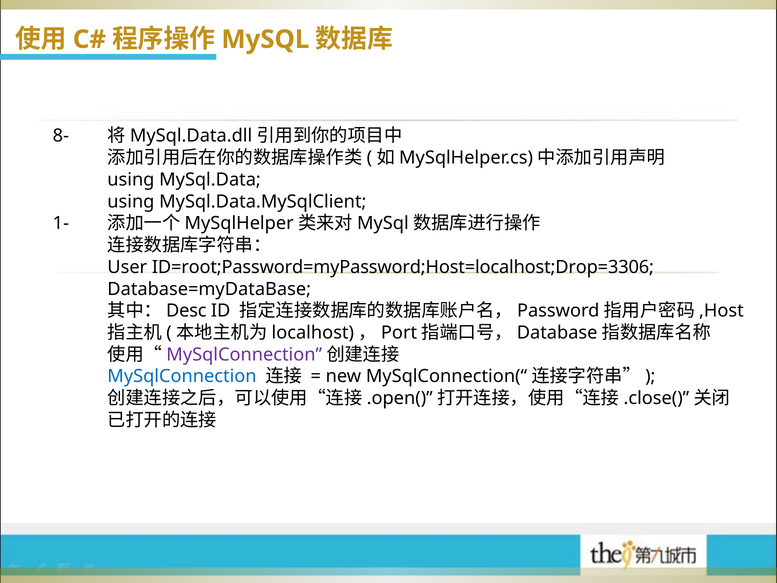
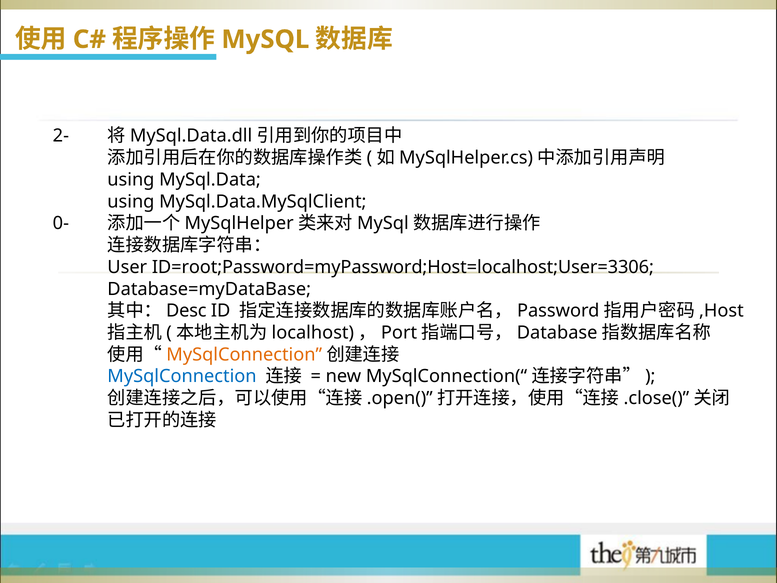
8-: 8- -> 2-
1-: 1- -> 0-
ID=root;Password=myPassword;Host=localhost;Drop=3306: ID=root;Password=myPassword;Host=localhost;Drop=3306 -> ID=root;Password=myPassword;Host=localhost;User=3306
MySqlConnection at (244, 354) colour: purple -> orange
